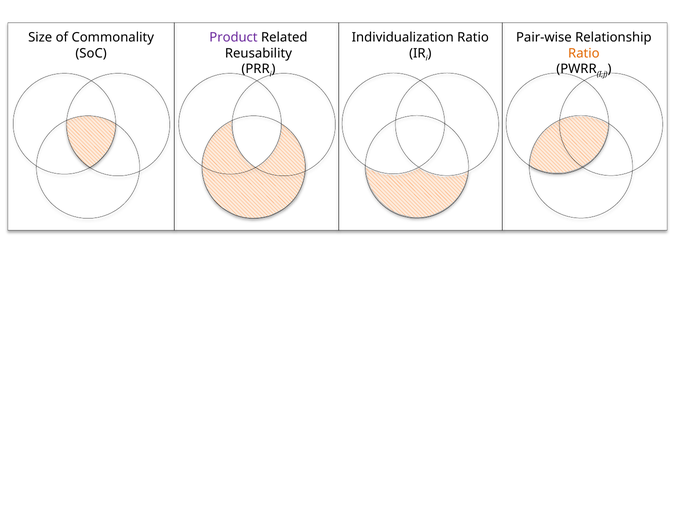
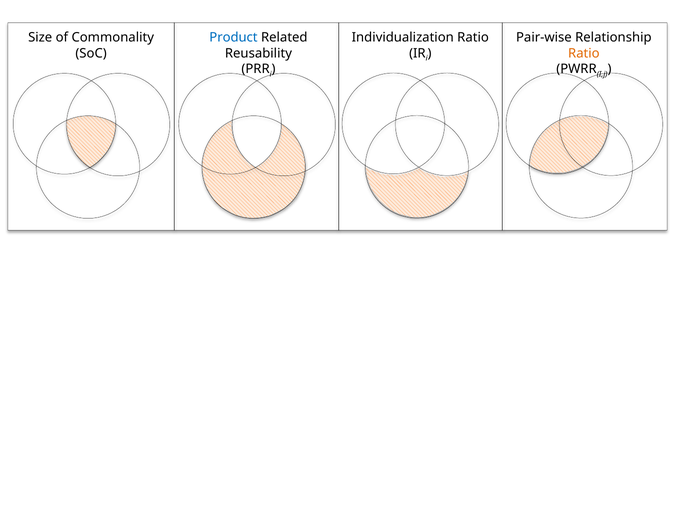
Product colour: purple -> blue
